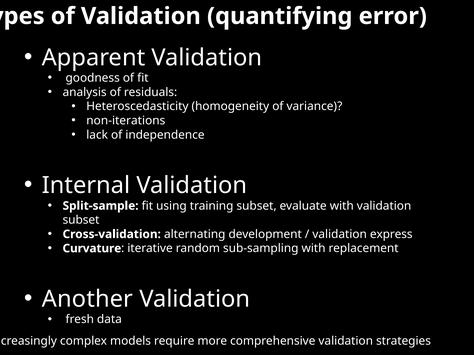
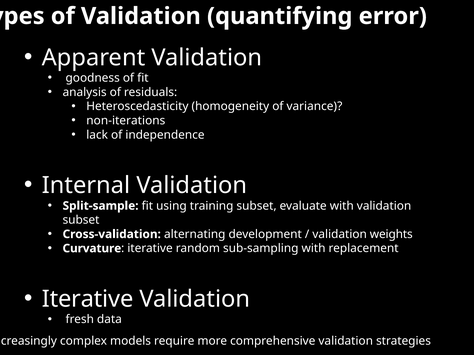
express: express -> weights
Another at (87, 299): Another -> Iterative
